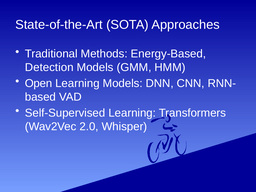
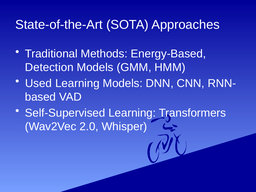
Open: Open -> Used
